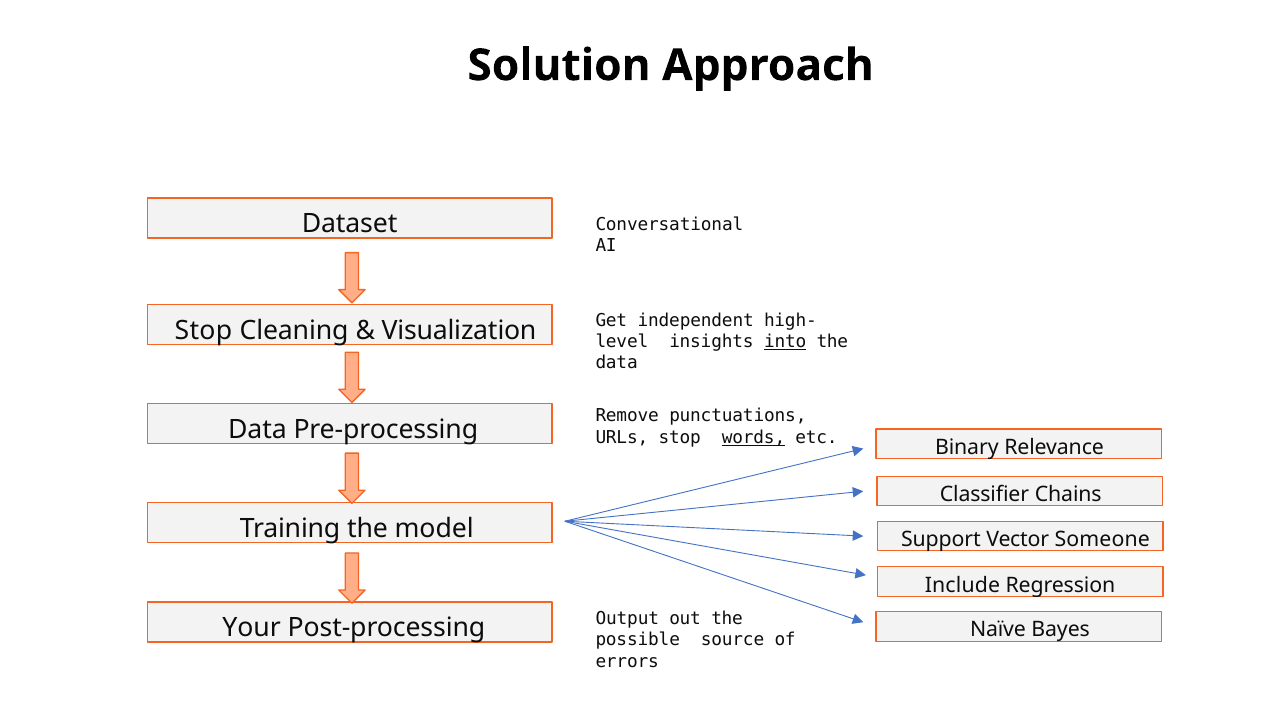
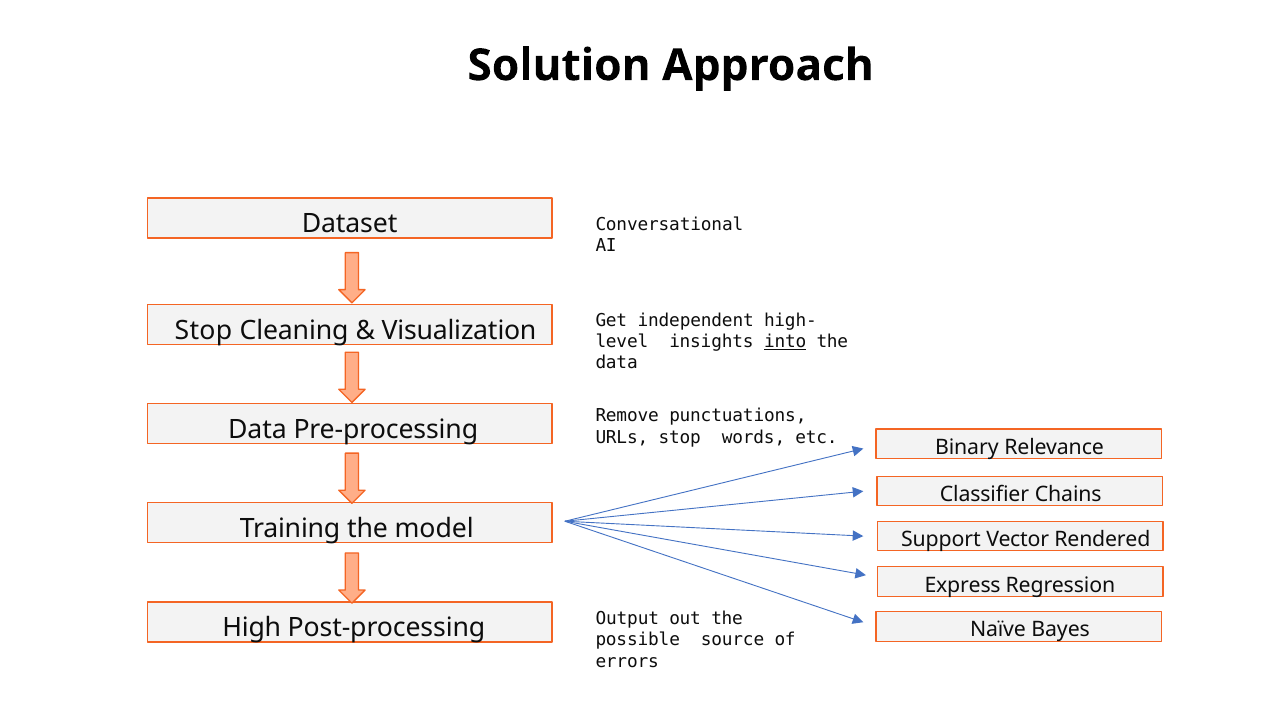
words underline: present -> none
Someone: Someone -> Rendered
Include: Include -> Express
Your: Your -> High
